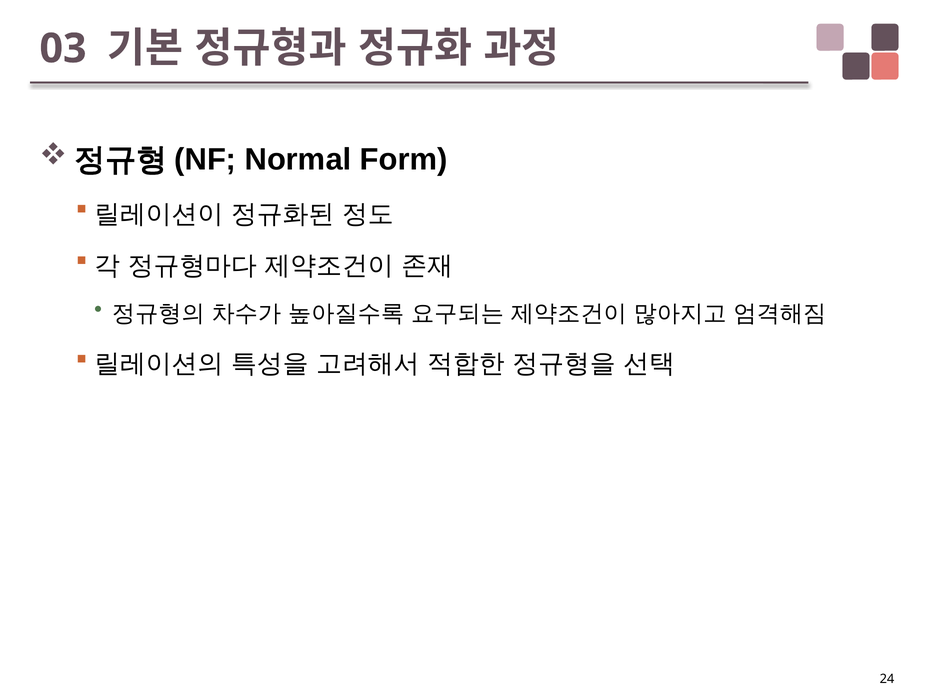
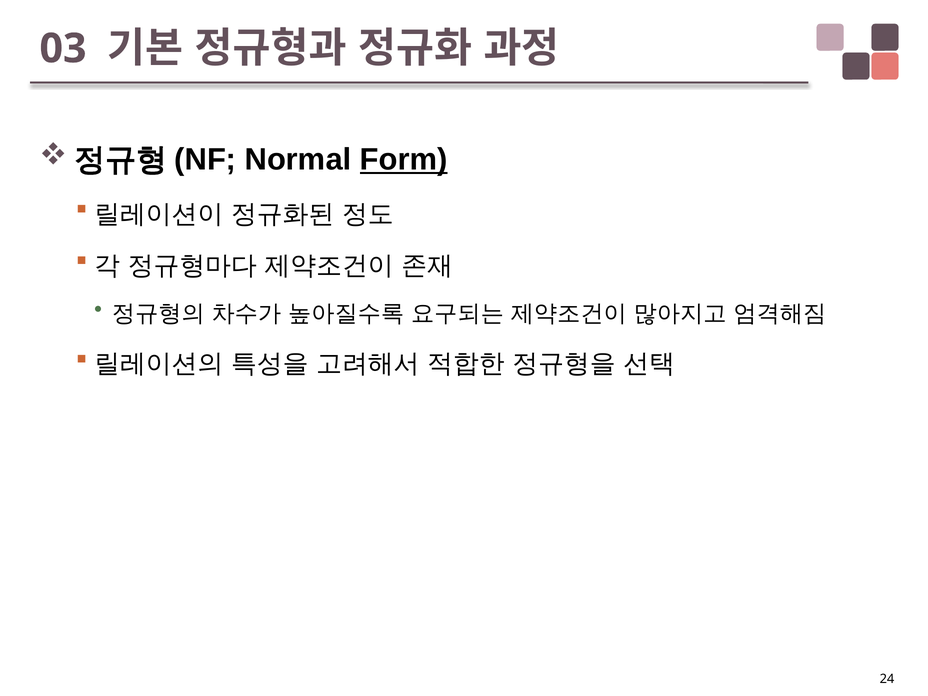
Form underline: none -> present
